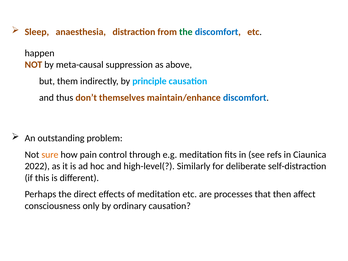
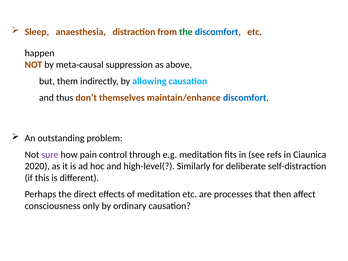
principle: principle -> allowing
sure colour: orange -> purple
2022: 2022 -> 2020
